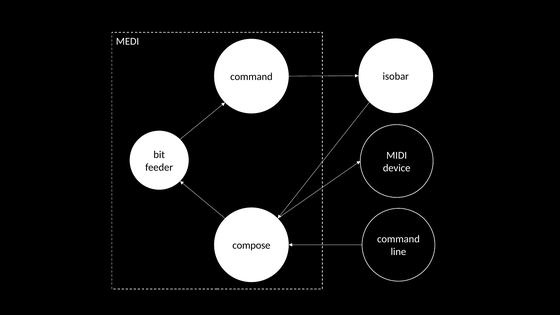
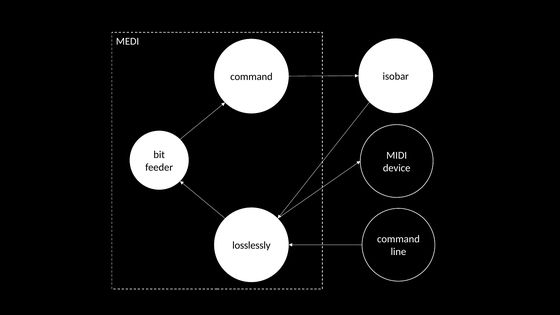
compose: compose -> losslessly
